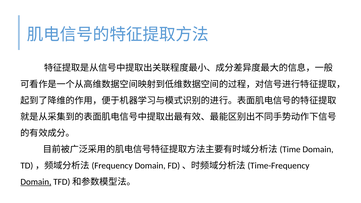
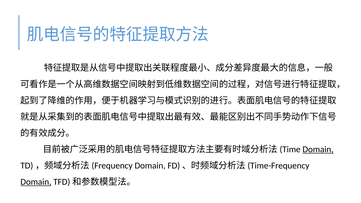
Domain at (318, 149) underline: none -> present
